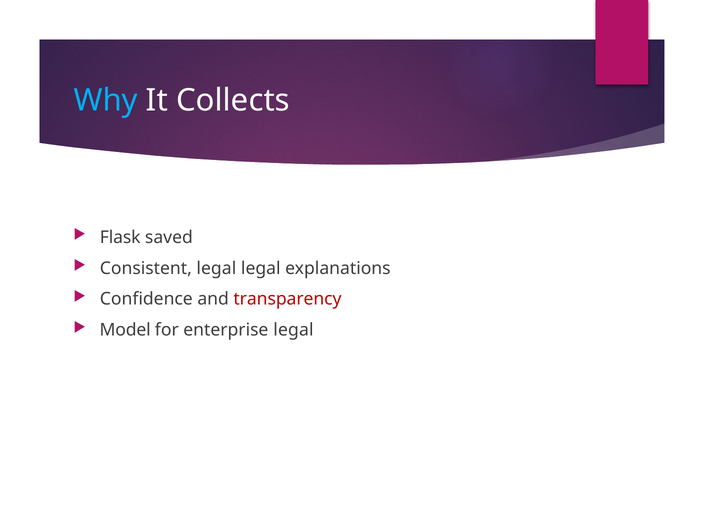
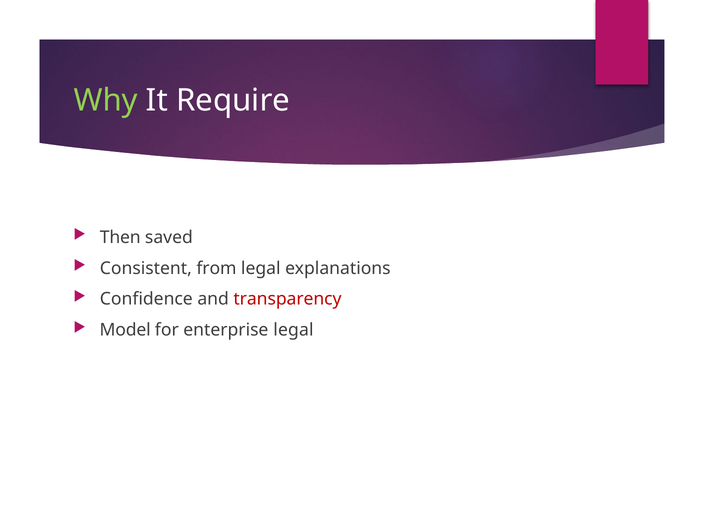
Why colour: light blue -> light green
Collects: Collects -> Require
Flask: Flask -> Then
Consistent legal: legal -> from
